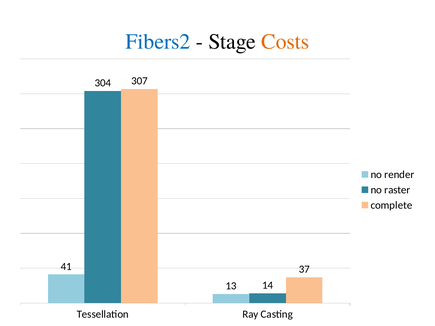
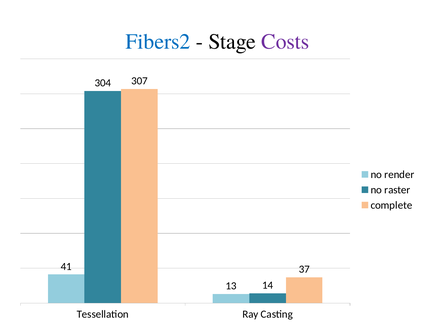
Costs colour: orange -> purple
